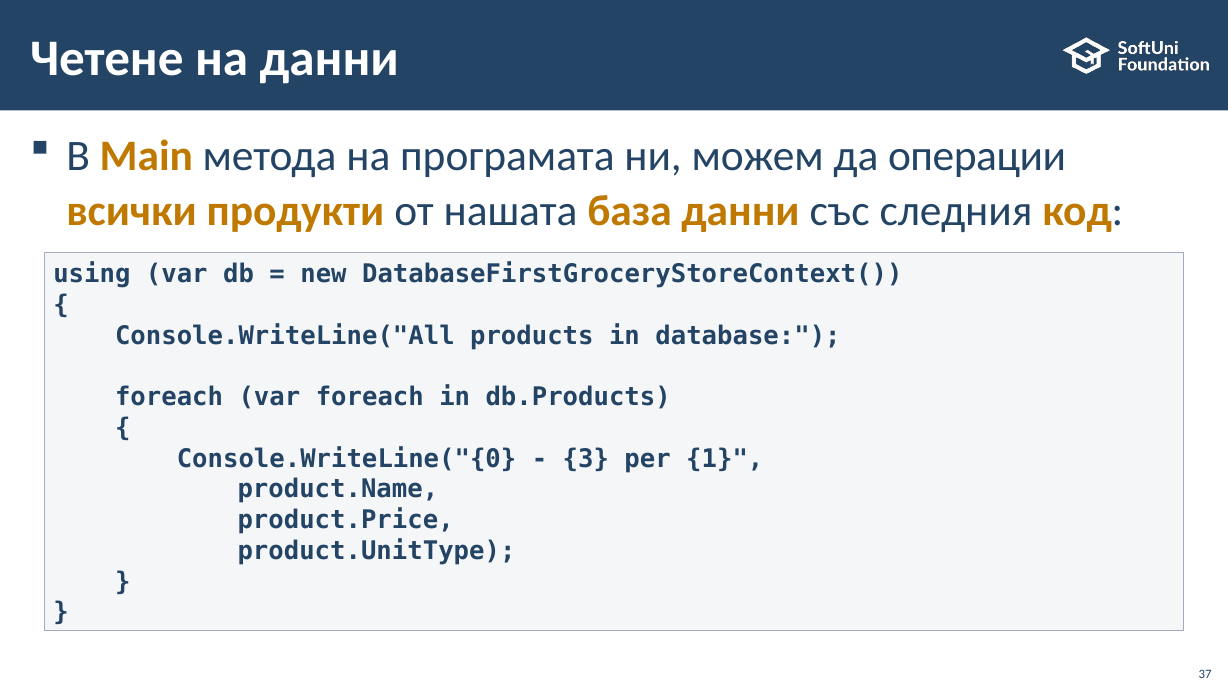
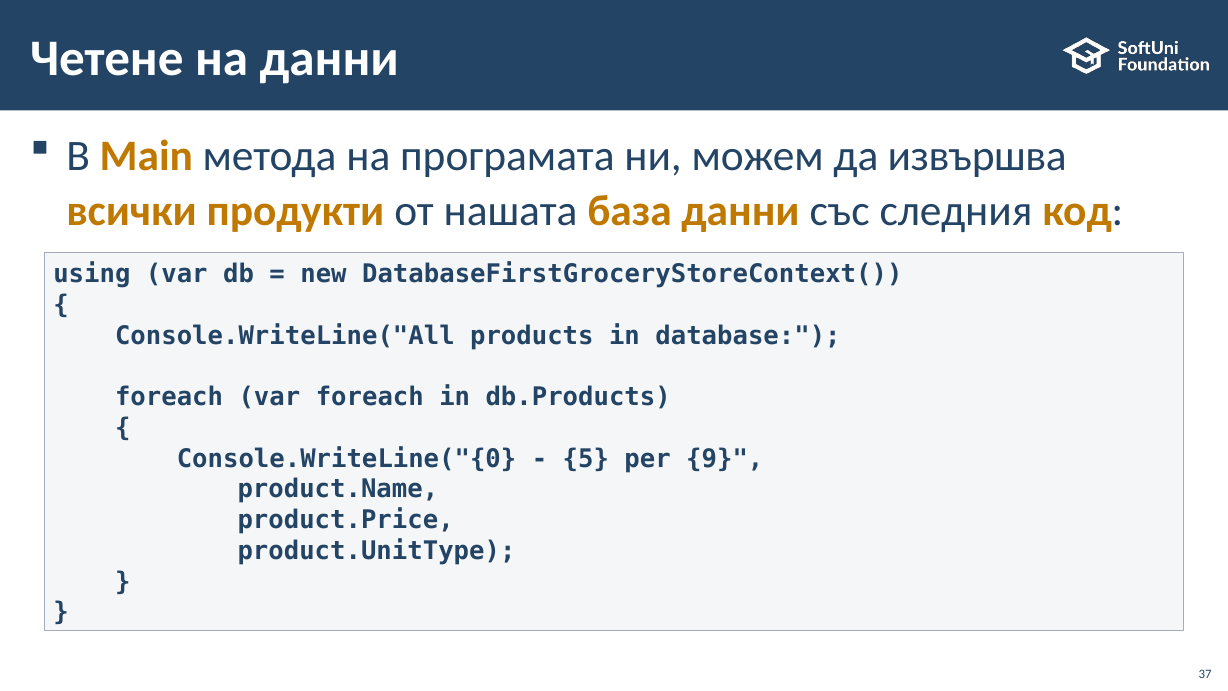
операции: операции -> извършва
3: 3 -> 5
1: 1 -> 9
